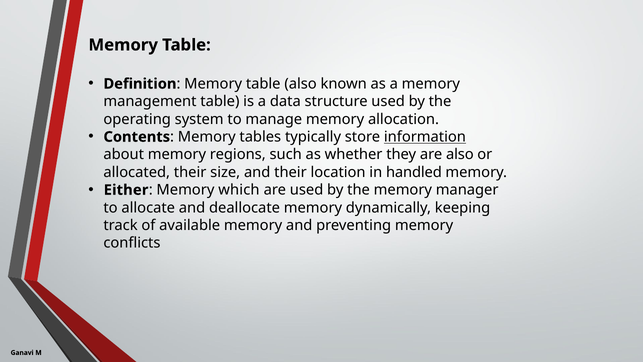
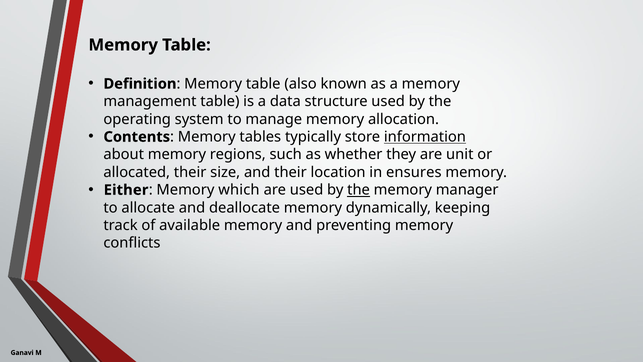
are also: also -> unit
handled: handled -> ensures
the at (359, 190) underline: none -> present
